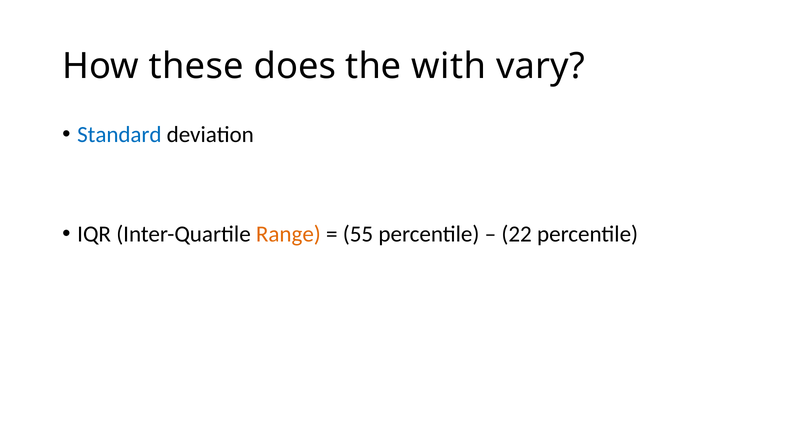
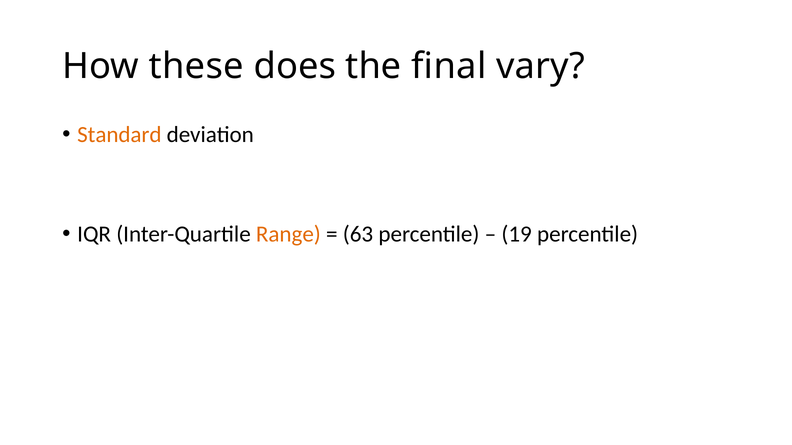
with: with -> final
Standard colour: blue -> orange
55: 55 -> 63
22: 22 -> 19
